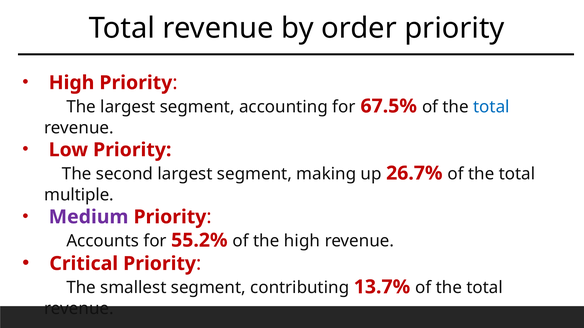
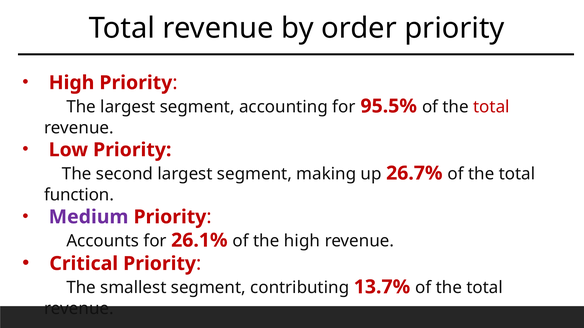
67.5%: 67.5% -> 95.5%
total at (491, 107) colour: blue -> red
multiple: multiple -> function
55.2%: 55.2% -> 26.1%
